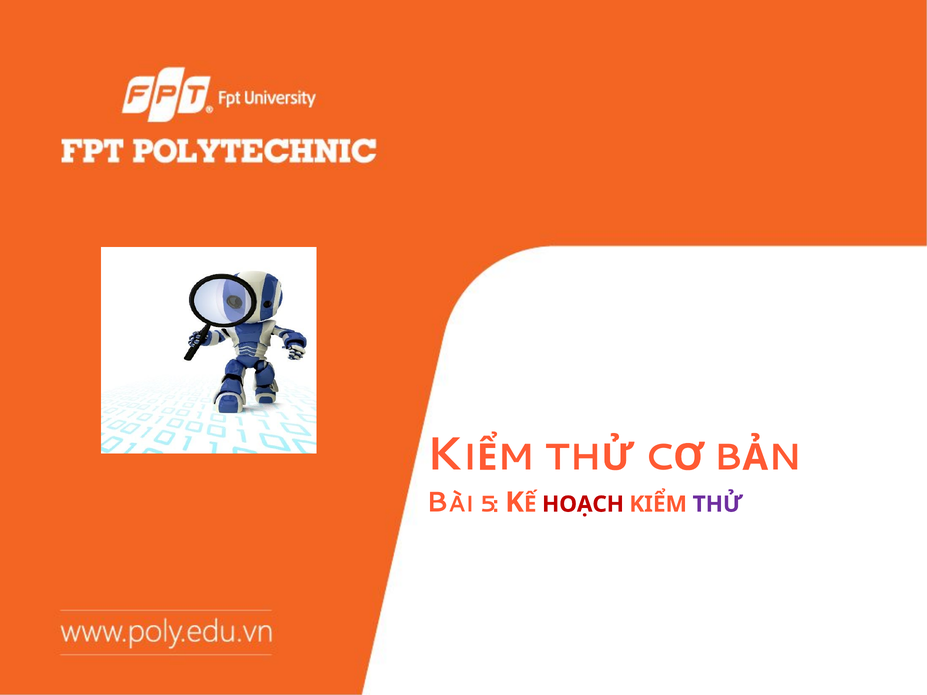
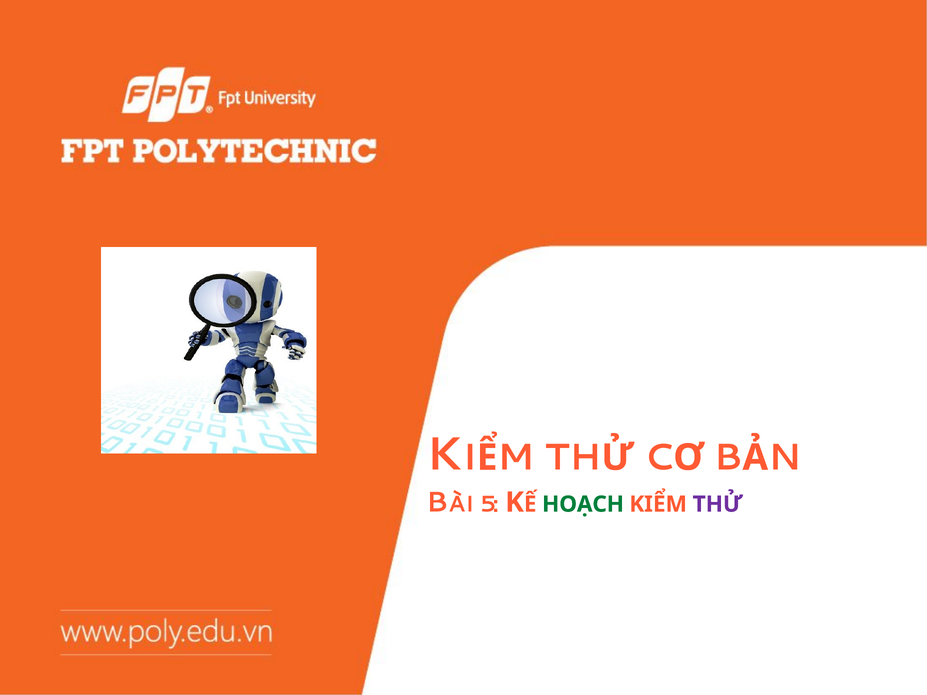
HOẠCH colour: red -> green
